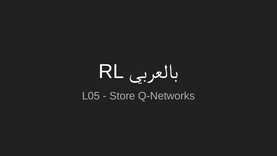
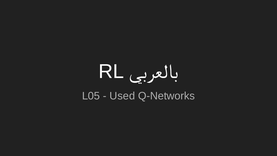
Store: Store -> Used
